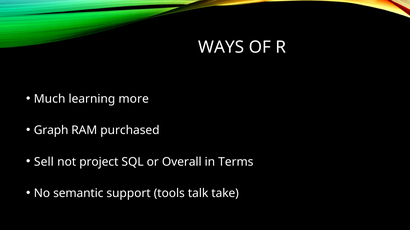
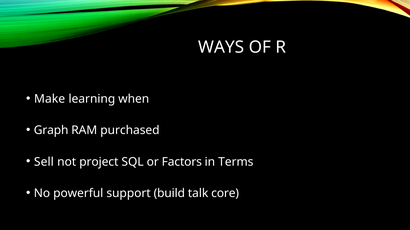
Much: Much -> Make
more: more -> when
Overall: Overall -> Factors
semantic: semantic -> powerful
tools: tools -> build
take: take -> core
